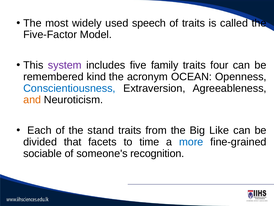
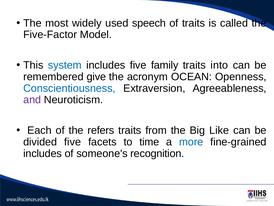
system colour: purple -> blue
four: four -> into
kind: kind -> give
and colour: orange -> purple
stand: stand -> refers
divided that: that -> five
sociable at (43, 153): sociable -> includes
